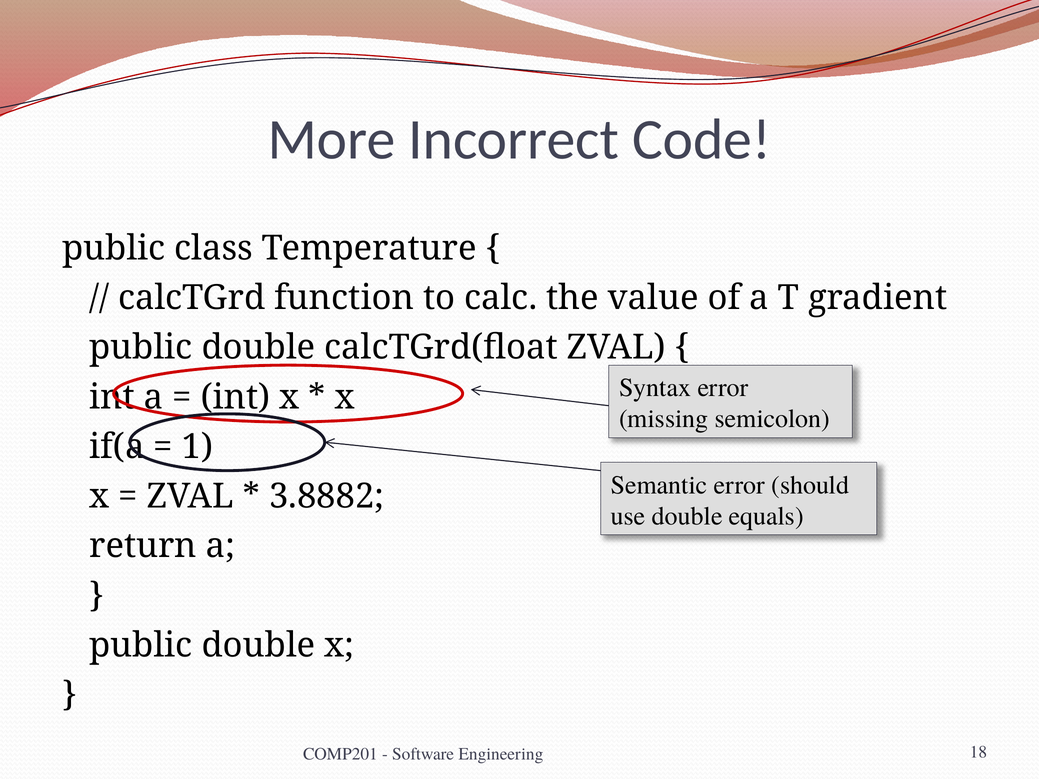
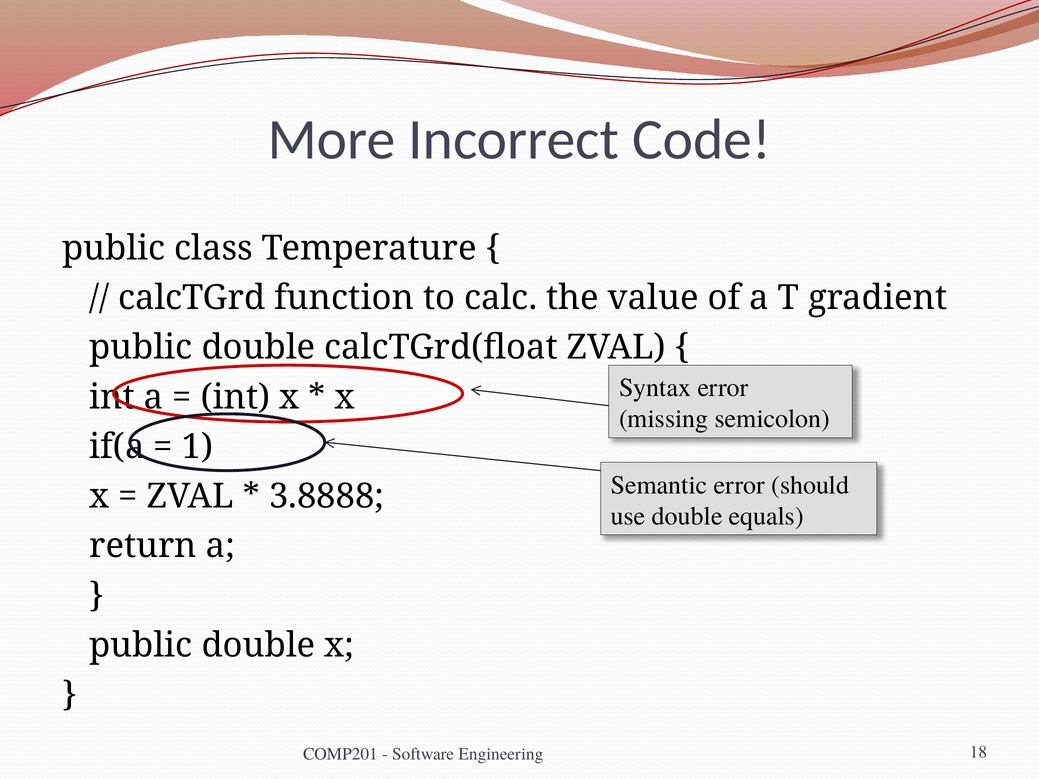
3.8882: 3.8882 -> 3.8888
